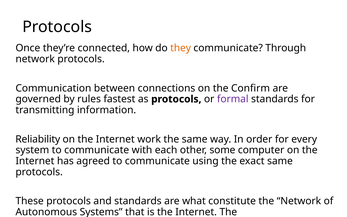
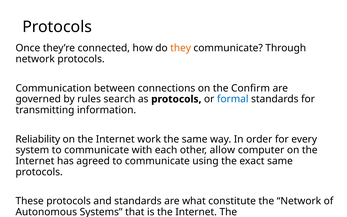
fastest: fastest -> search
formal colour: purple -> blue
some: some -> allow
